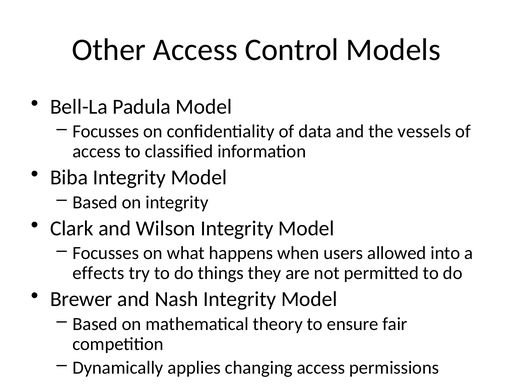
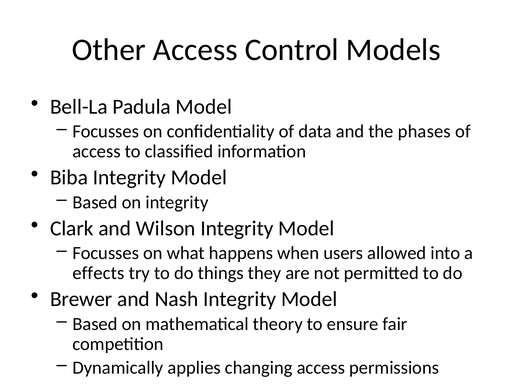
vessels: vessels -> phases
